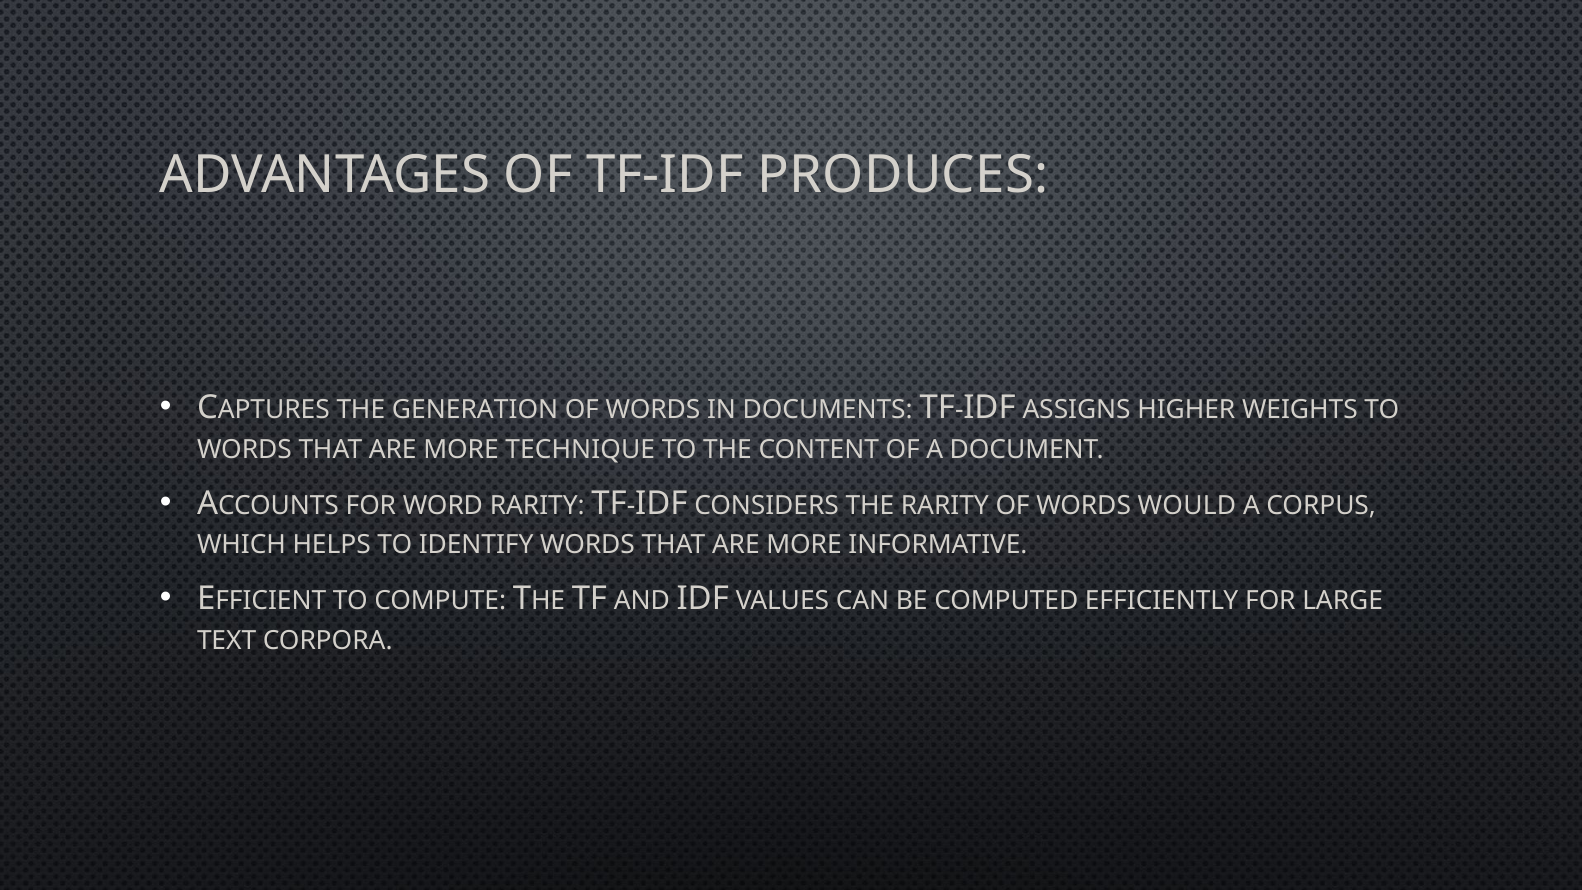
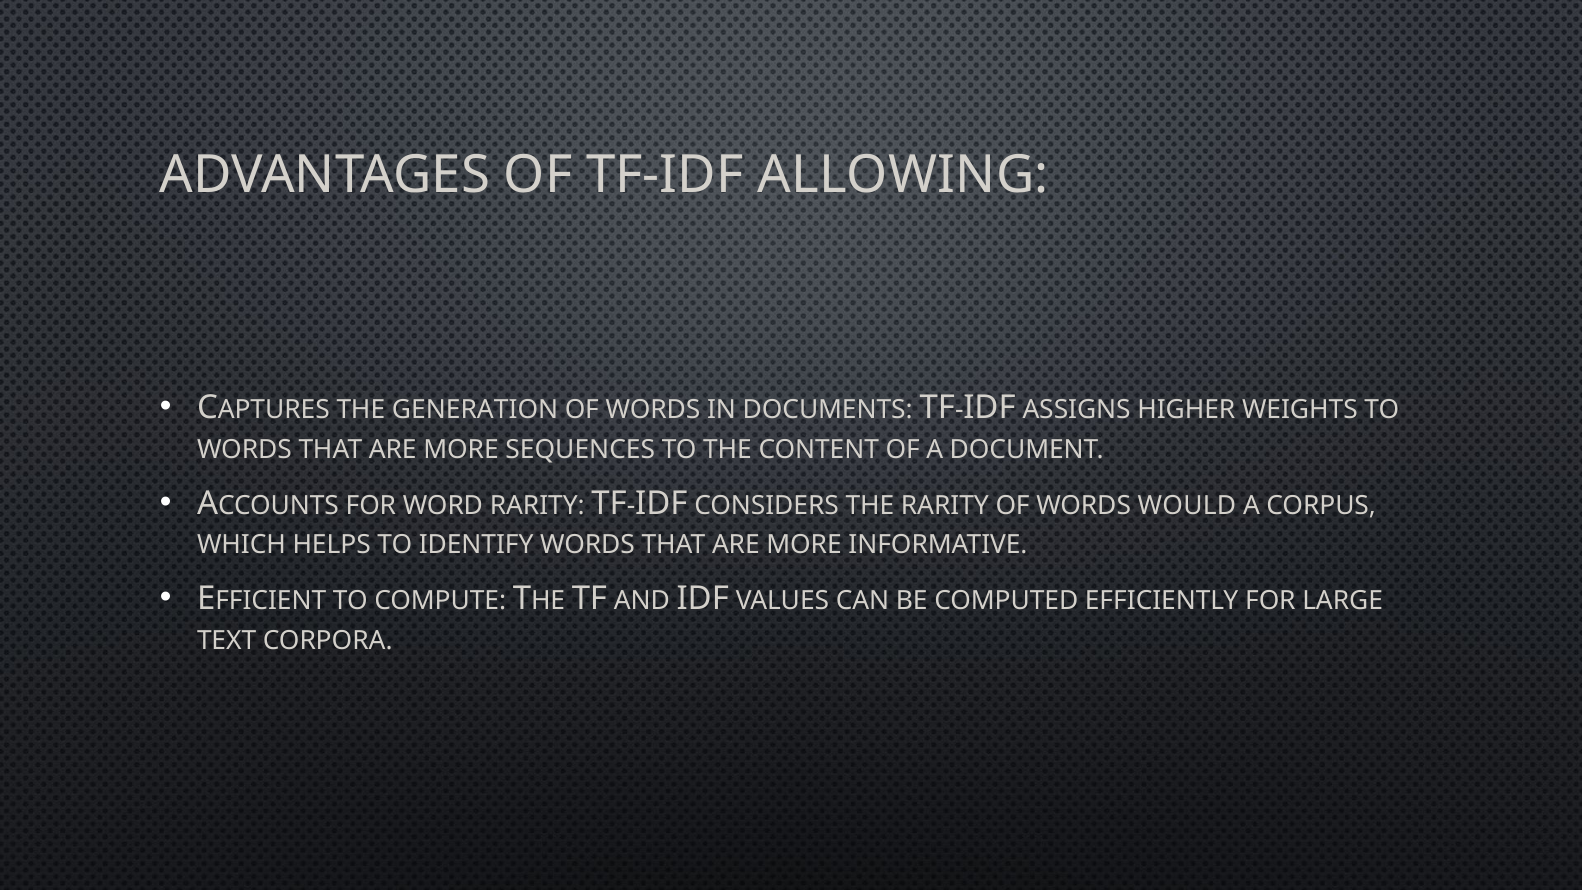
PRODUCES: PRODUCES -> ALLOWING
TECHNIQUE: TECHNIQUE -> SEQUENCES
